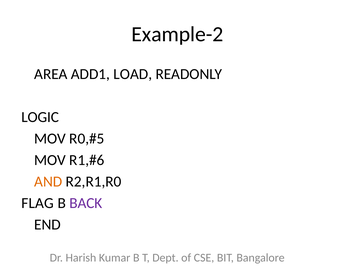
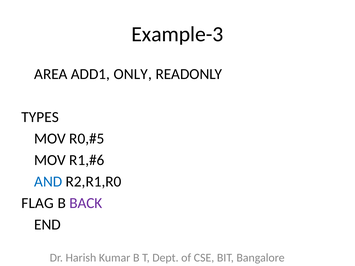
Example-2: Example-2 -> Example-3
LOAD: LOAD -> ONLY
LOGIC: LOGIC -> TYPES
AND colour: orange -> blue
